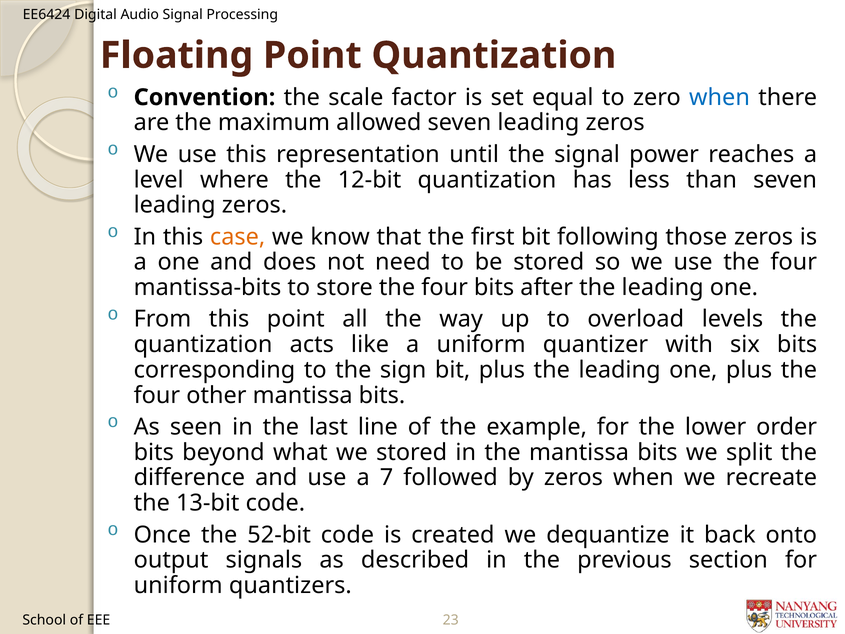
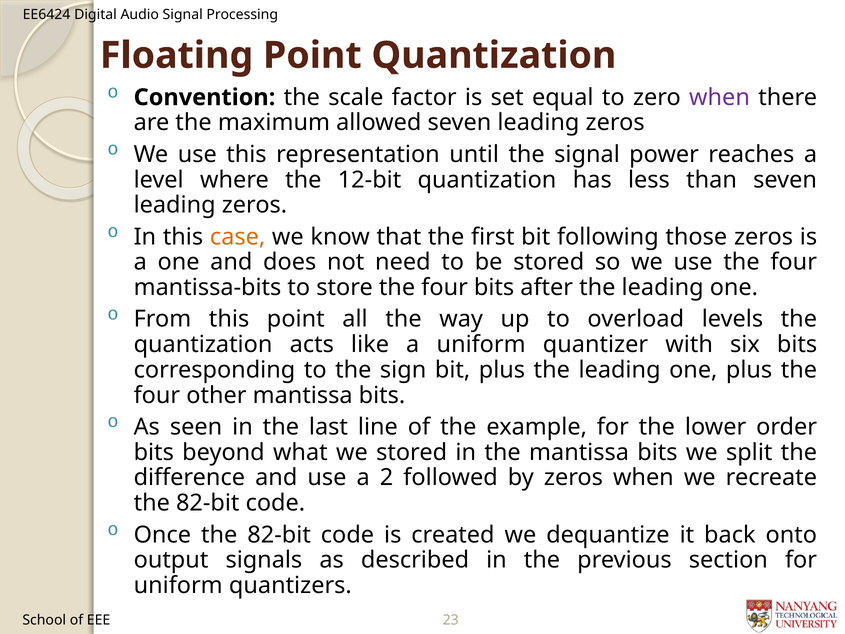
when at (719, 97) colour: blue -> purple
7: 7 -> 2
13-bit at (208, 503): 13-bit -> 82-bit
Once the 52-bit: 52-bit -> 82-bit
